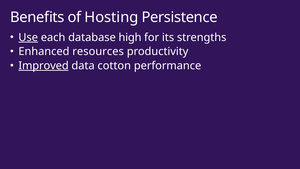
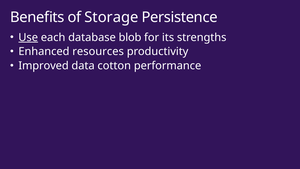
Hosting: Hosting -> Storage
high: high -> blob
Improved underline: present -> none
